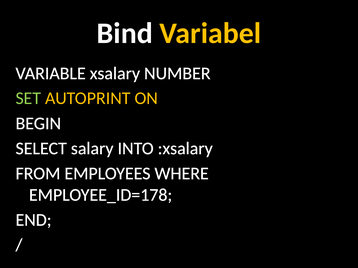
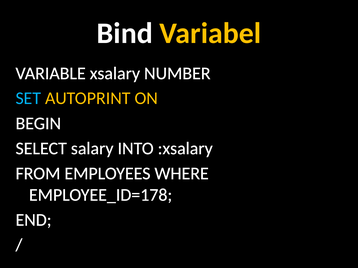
SET colour: light green -> light blue
